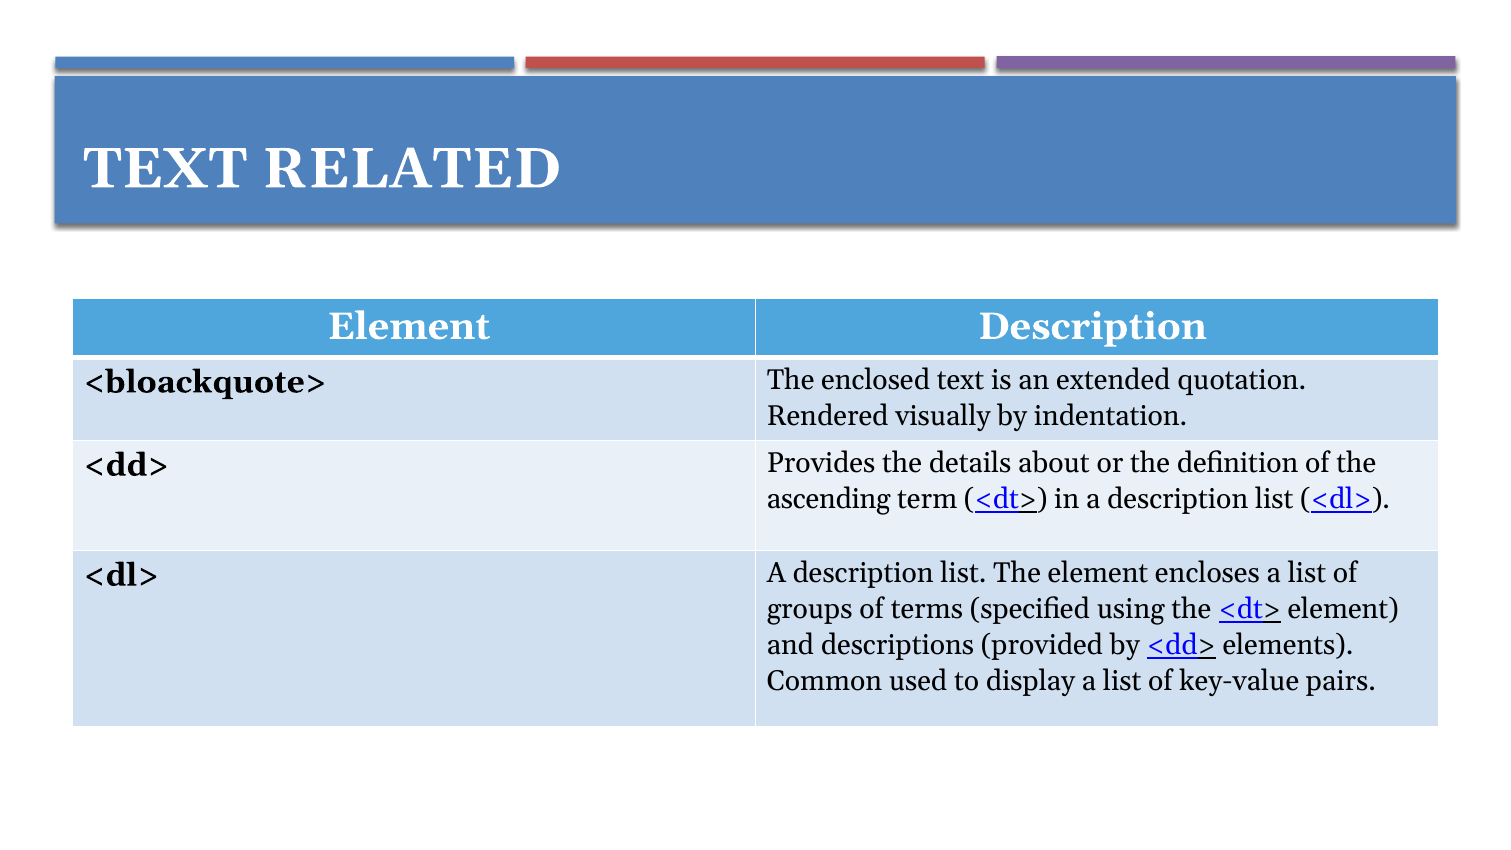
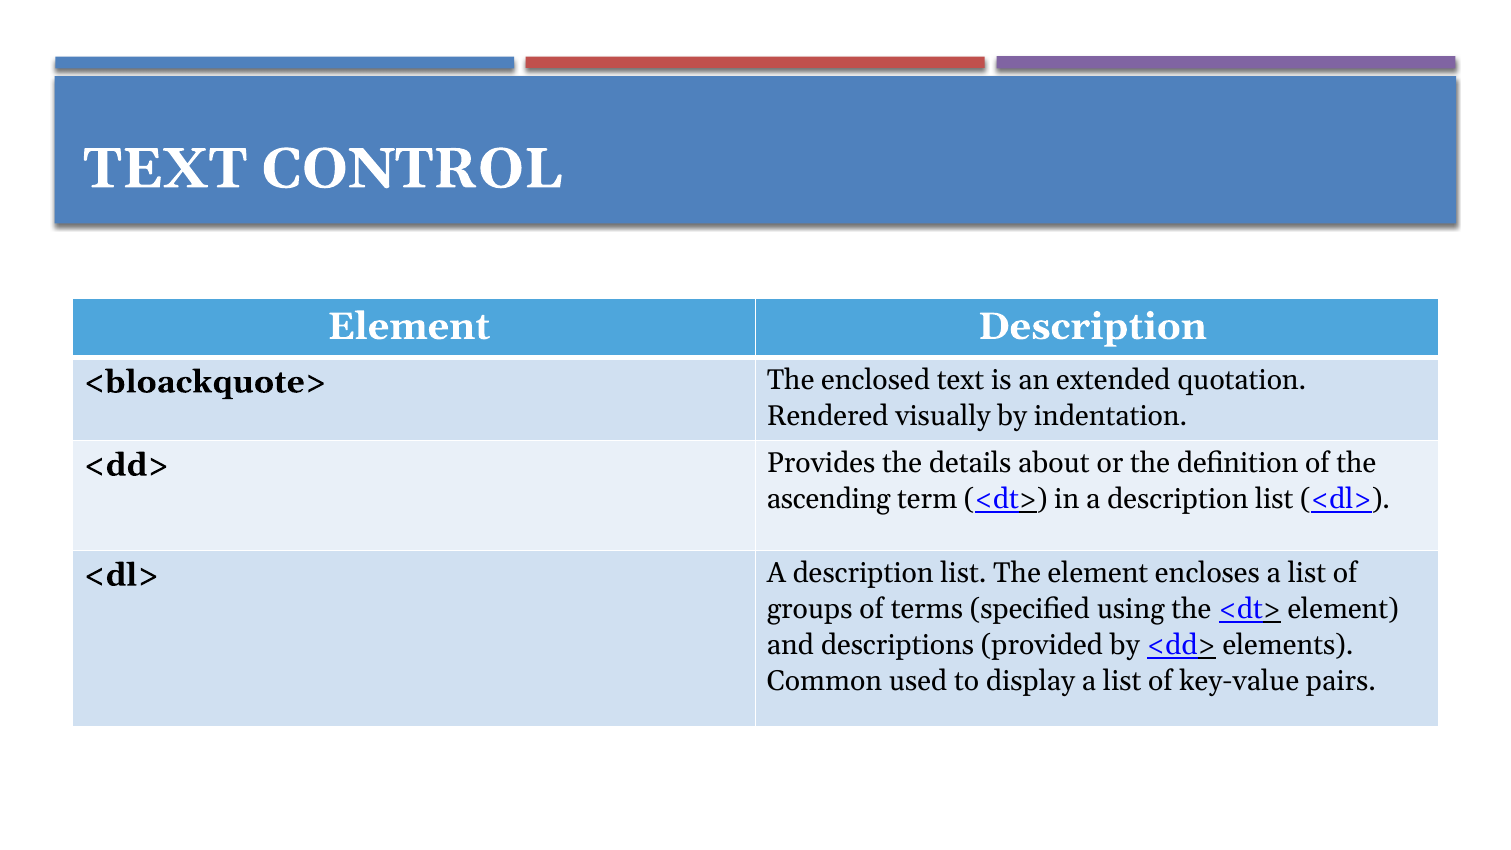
RELATED: RELATED -> CONTROL
